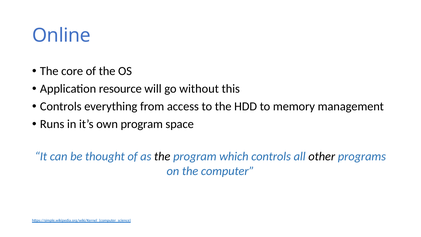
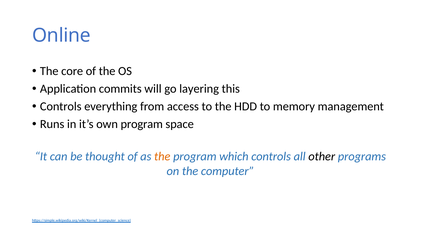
resource: resource -> commits
without: without -> layering
the at (162, 156) colour: black -> orange
